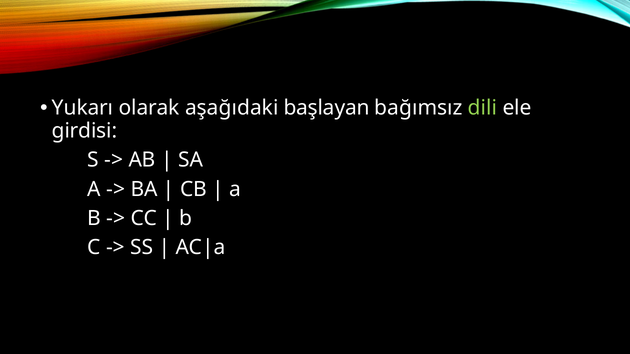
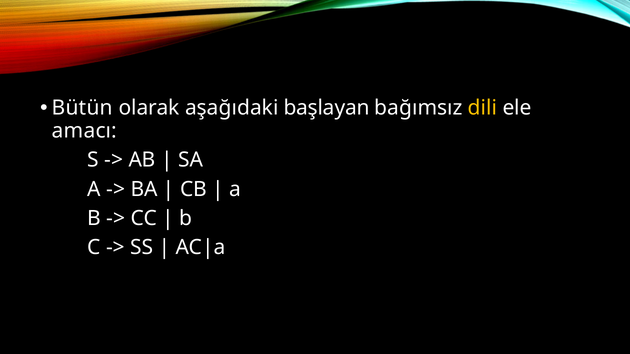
Yukarı: Yukarı -> Bütün
dili colour: light green -> yellow
girdisi: girdisi -> amacı
